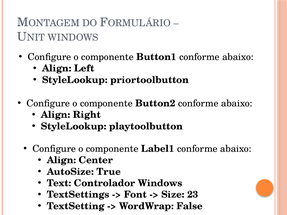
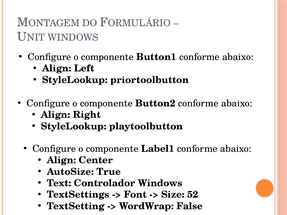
23: 23 -> 52
